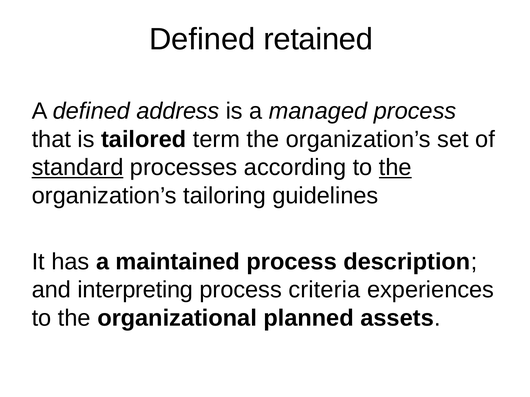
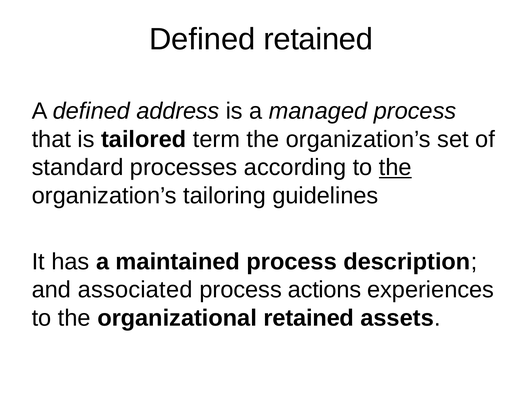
standard underline: present -> none
interpreting: interpreting -> associated
criteria: criteria -> actions
organizational planned: planned -> retained
